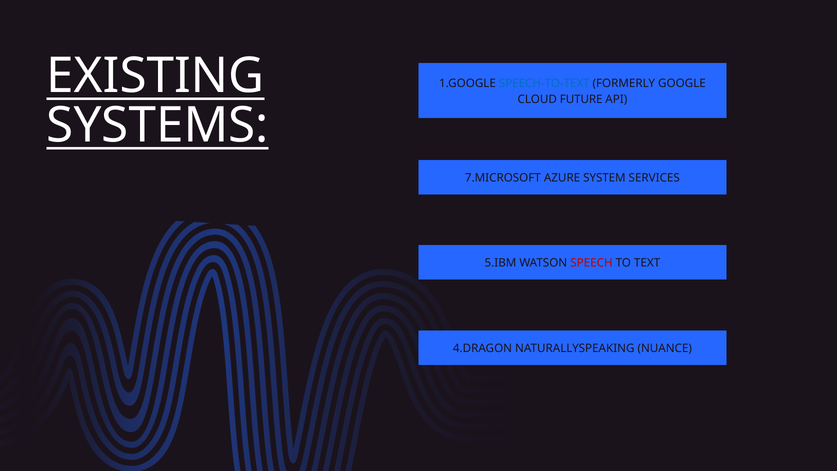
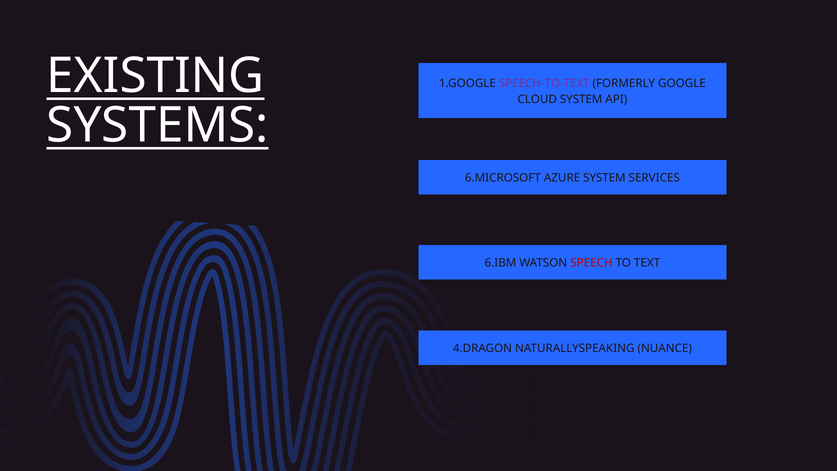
SPEECH-TO-TEXT colour: blue -> purple
CLOUD FUTURE: FUTURE -> SYSTEM
7.MICROSOFT: 7.MICROSOFT -> 6.MICROSOFT
5.IBM: 5.IBM -> 6.IBM
